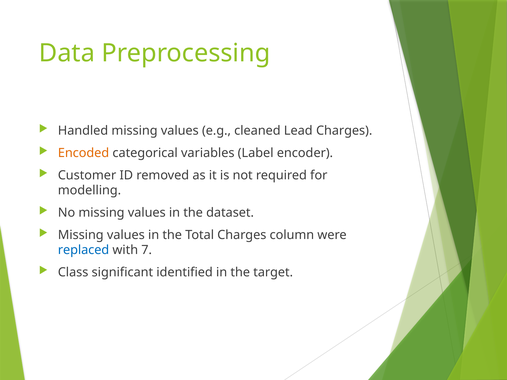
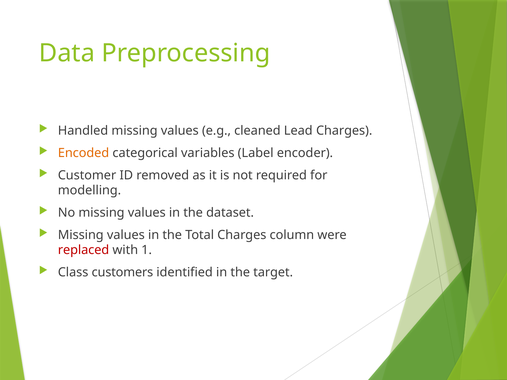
replaced colour: blue -> red
7: 7 -> 1
significant: significant -> customers
